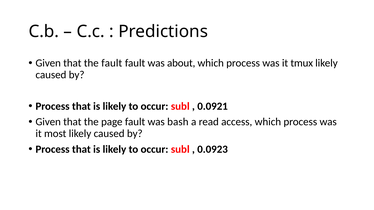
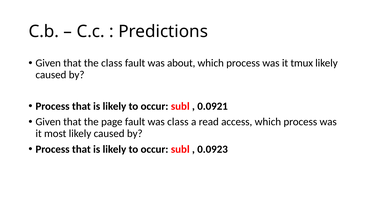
the fault: fault -> class
was bash: bash -> class
